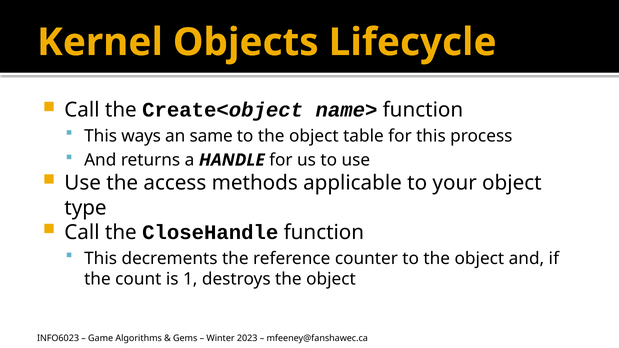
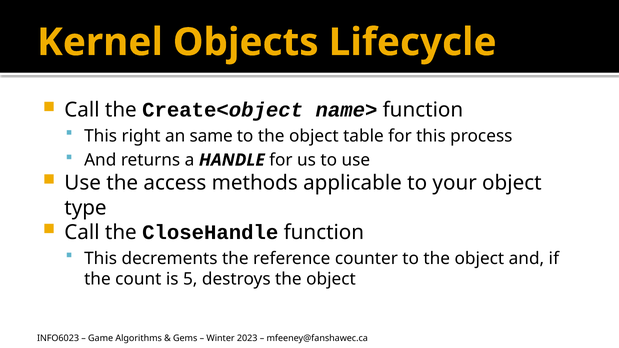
ways: ways -> right
1: 1 -> 5
